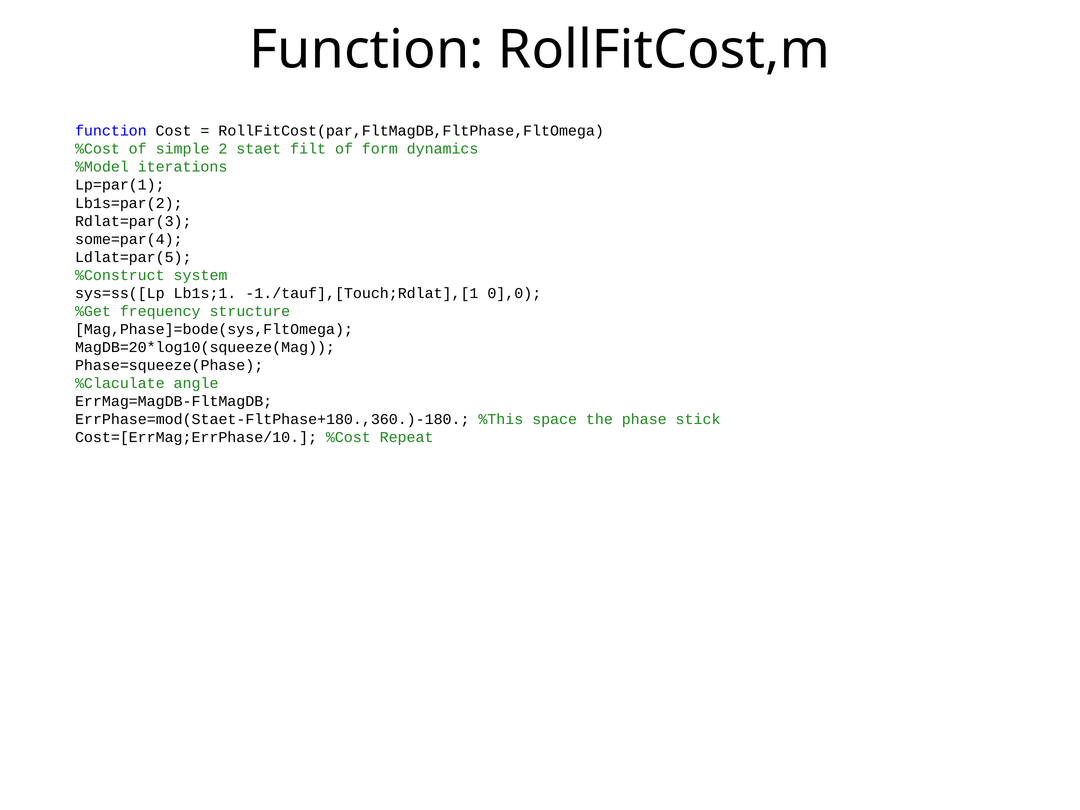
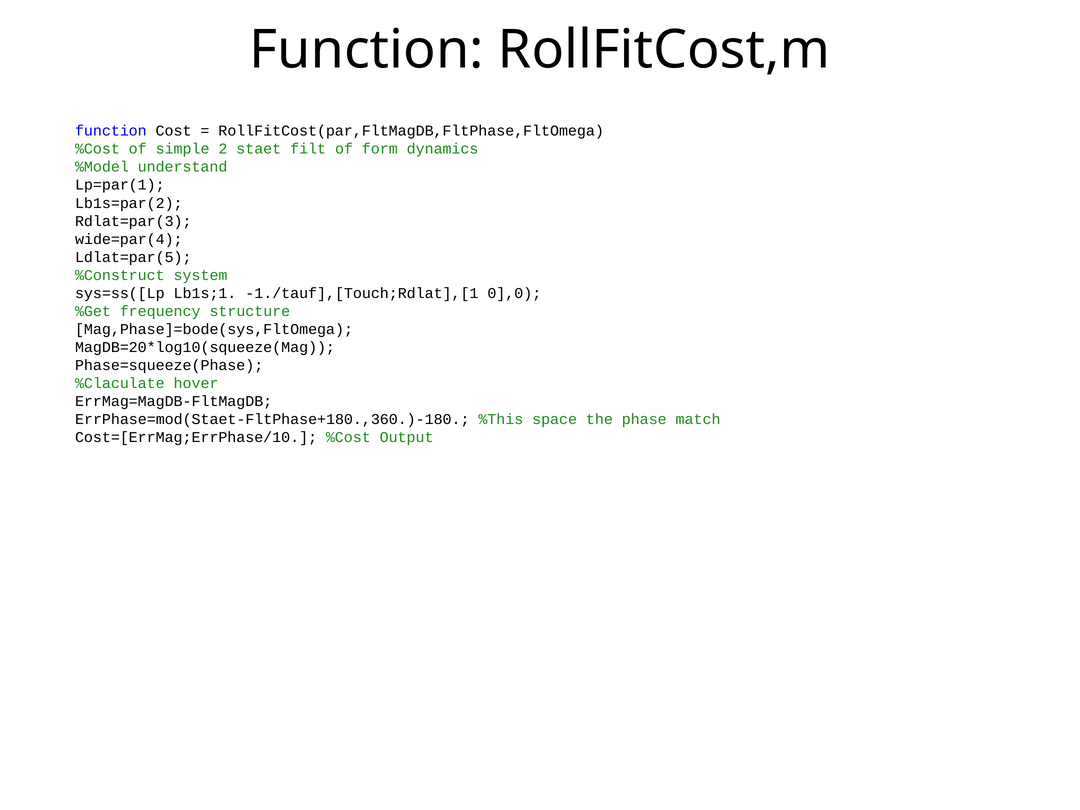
iterations: iterations -> understand
some=par(4: some=par(4 -> wide=par(4
angle: angle -> hover
stick: stick -> match
Repeat: Repeat -> Output
